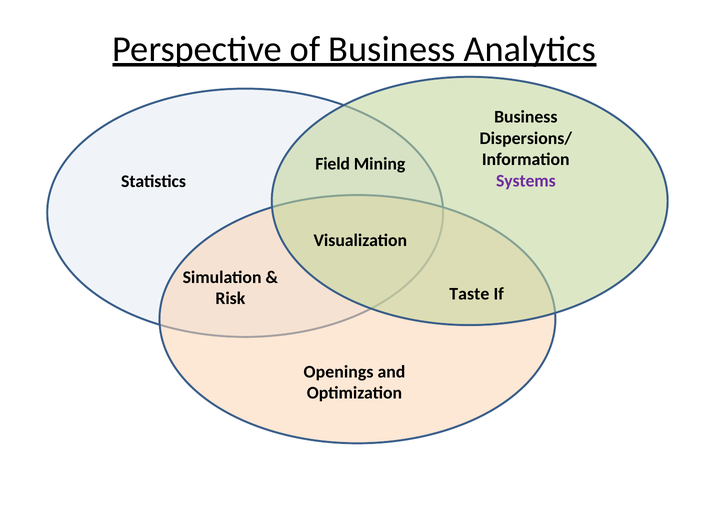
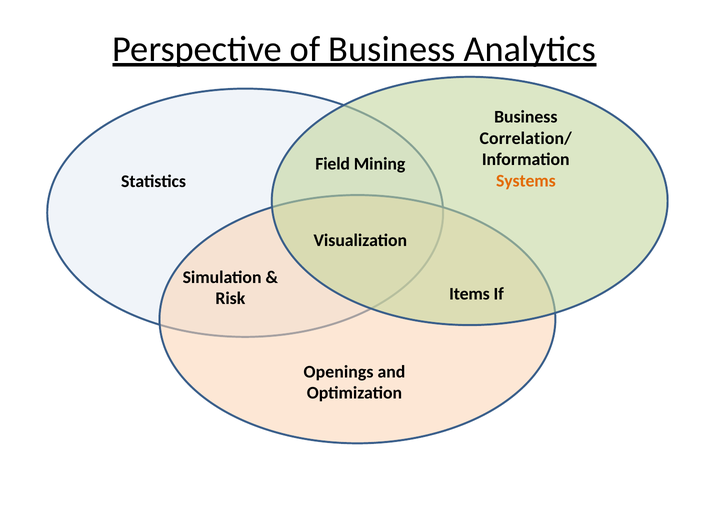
Dispersions/: Dispersions/ -> Correlation/
Systems colour: purple -> orange
Taste: Taste -> Items
